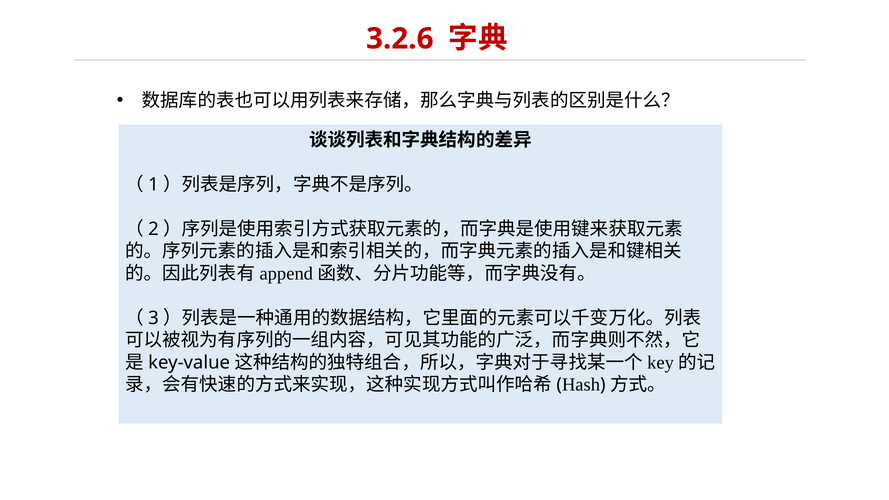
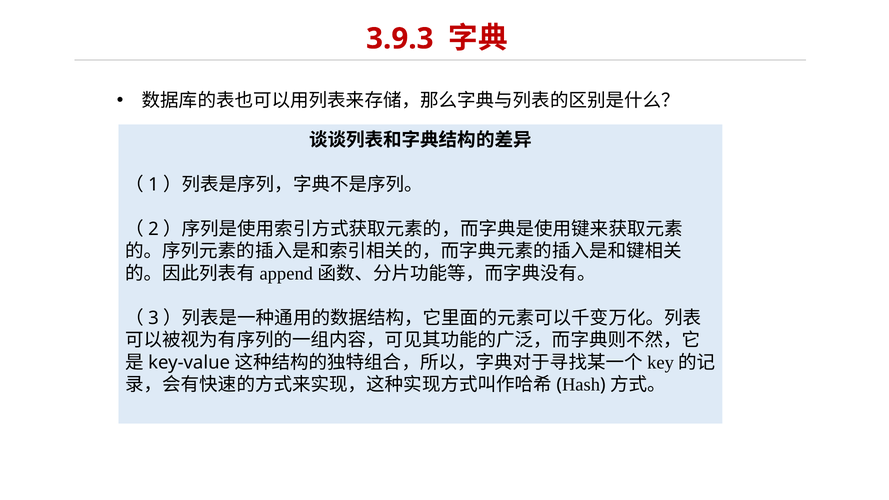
3.2.6: 3.2.6 -> 3.9.3
